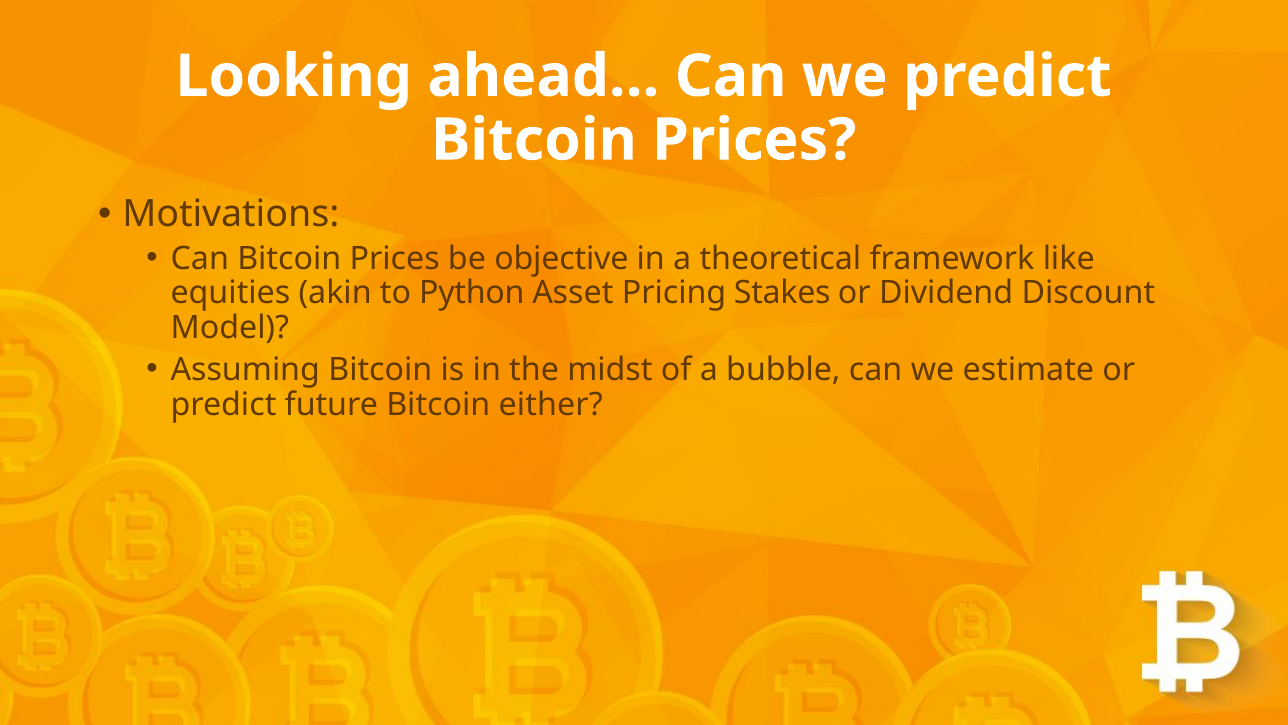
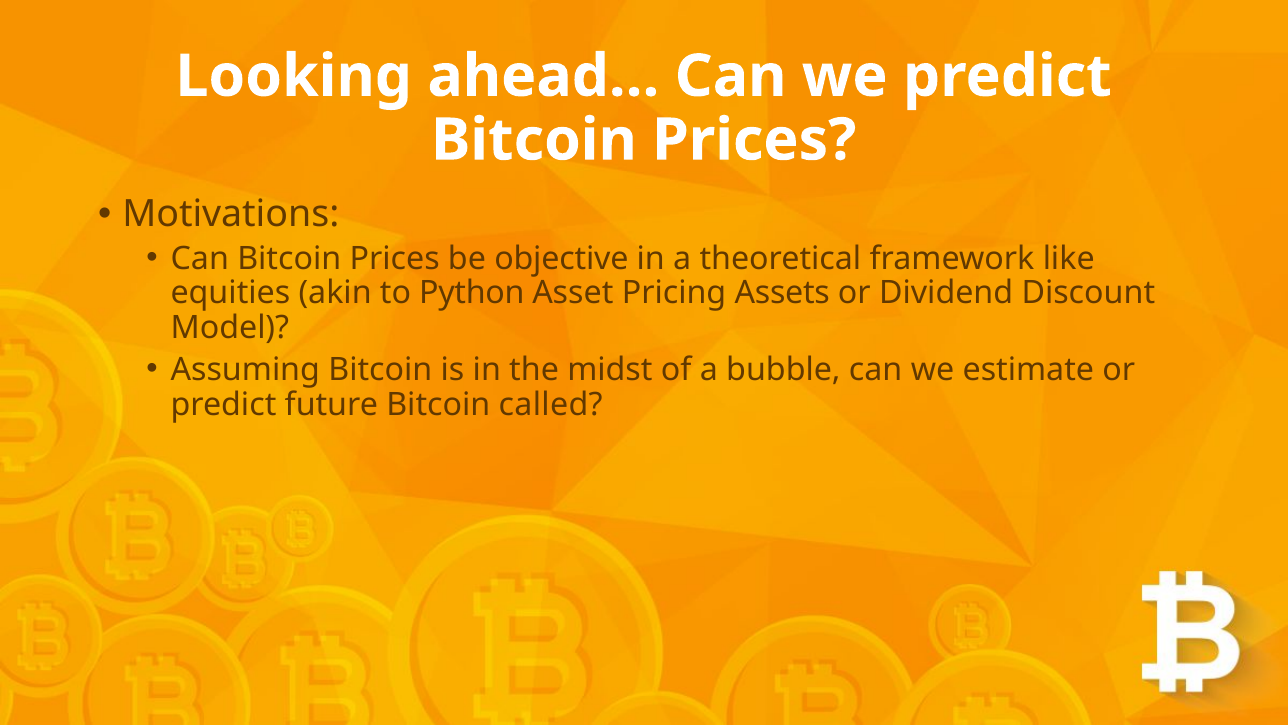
Stakes: Stakes -> Assets
either: either -> called
